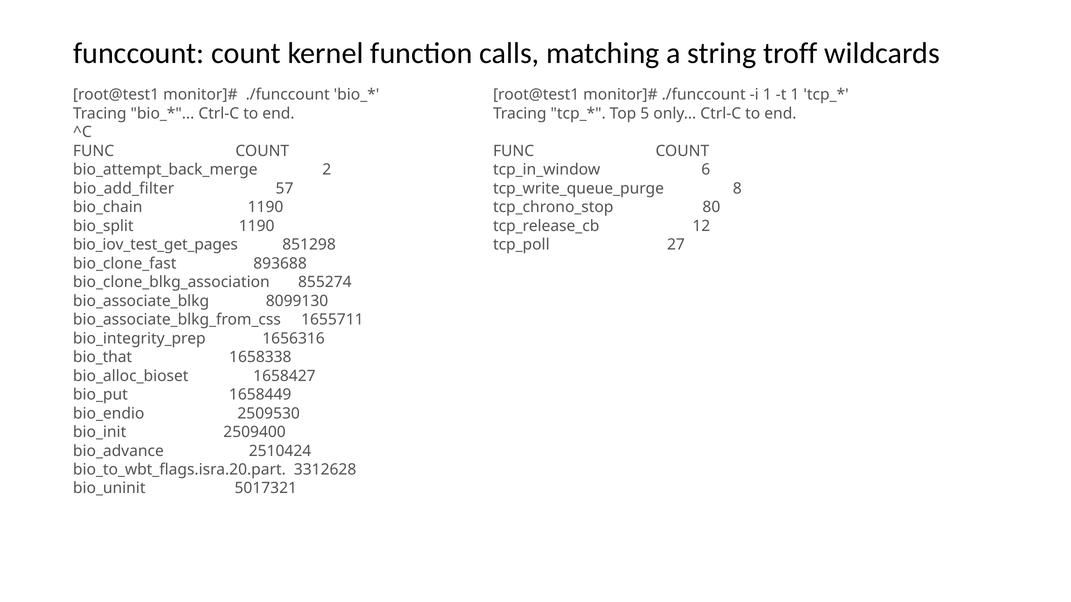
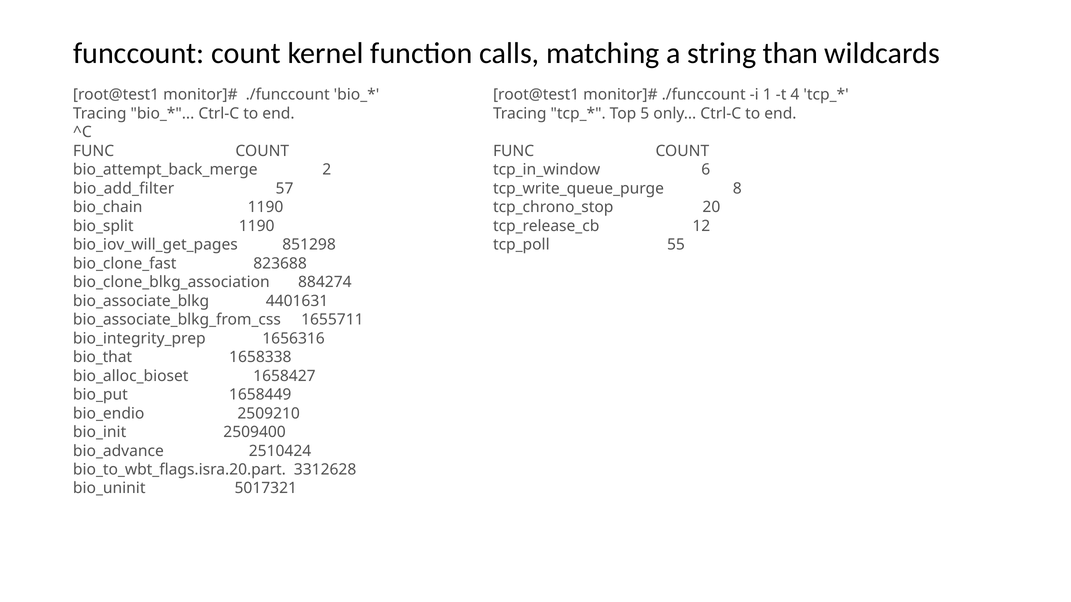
troff: troff -> than
t 1: 1 -> 4
80: 80 -> 20
bio_iov_test_get_pages: bio_iov_test_get_pages -> bio_iov_will_get_pages
27: 27 -> 55
893688: 893688 -> 823688
855274: 855274 -> 884274
8099130: 8099130 -> 4401631
2509530: 2509530 -> 2509210
